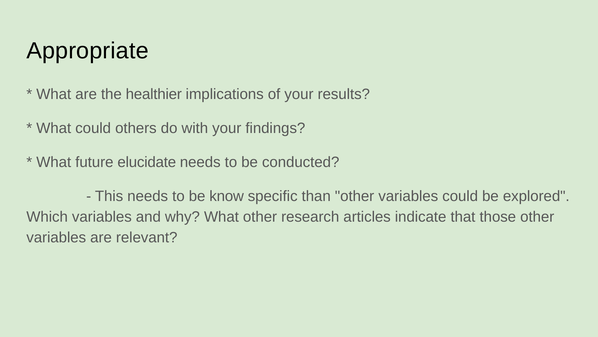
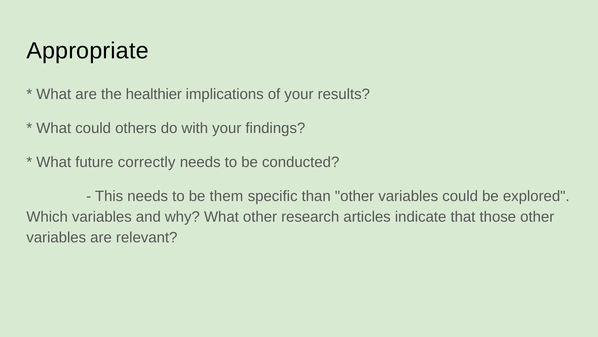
elucidate: elucidate -> correctly
know: know -> them
